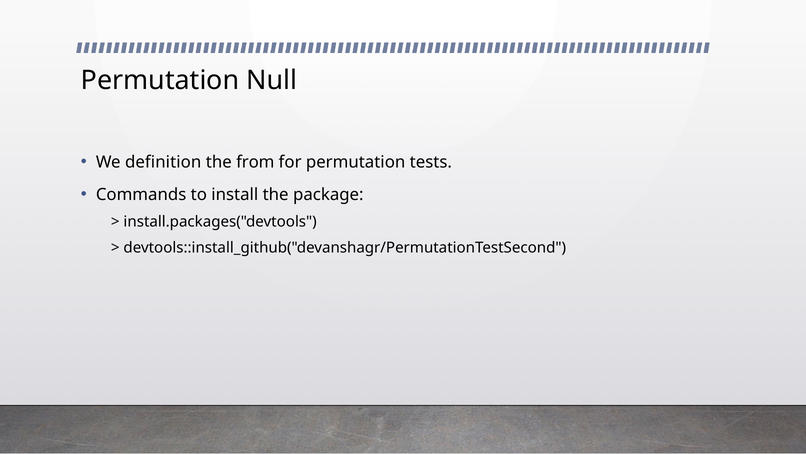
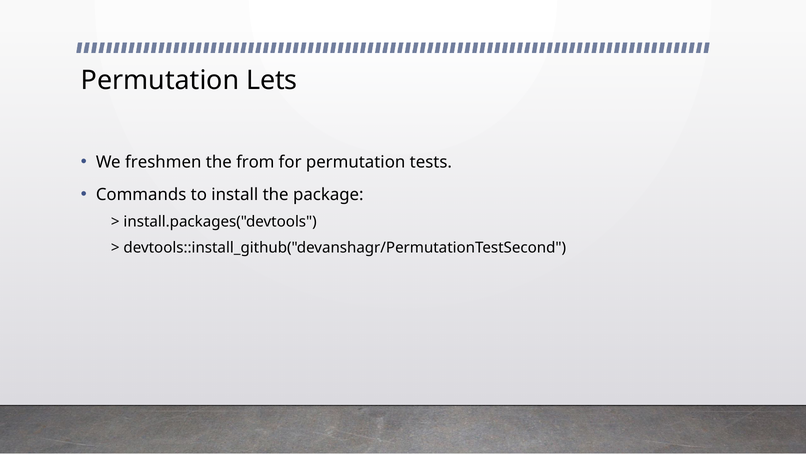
Null: Null -> Lets
definition: definition -> freshmen
